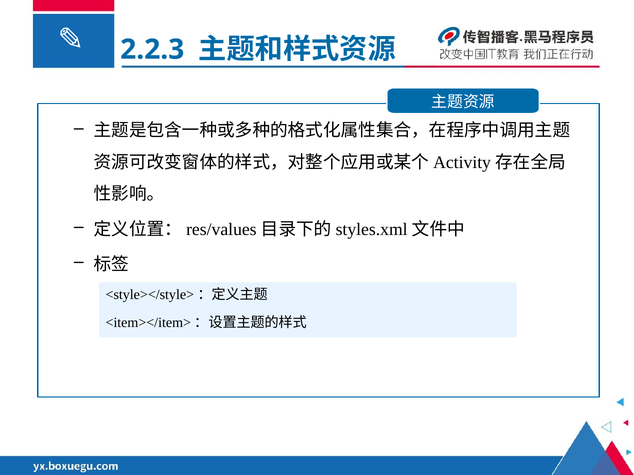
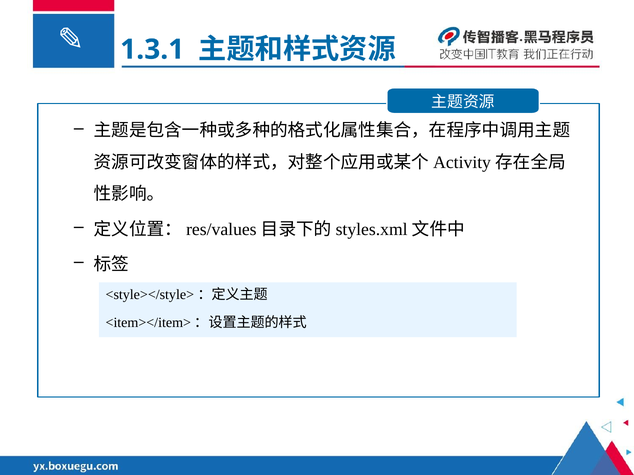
2.2.3: 2.2.3 -> 1.3.1
